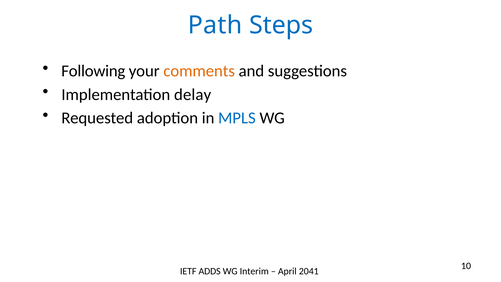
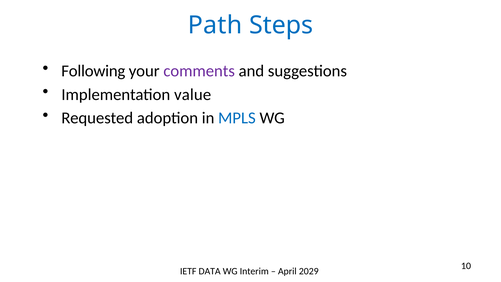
comments colour: orange -> purple
delay: delay -> value
ADDS: ADDS -> DATA
2041: 2041 -> 2029
